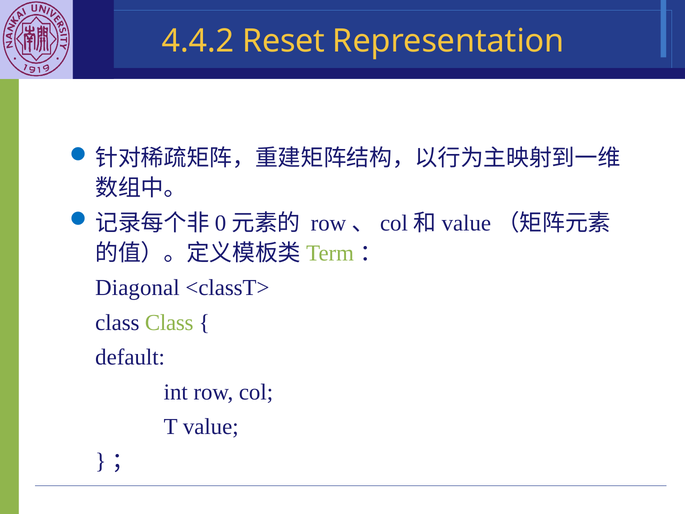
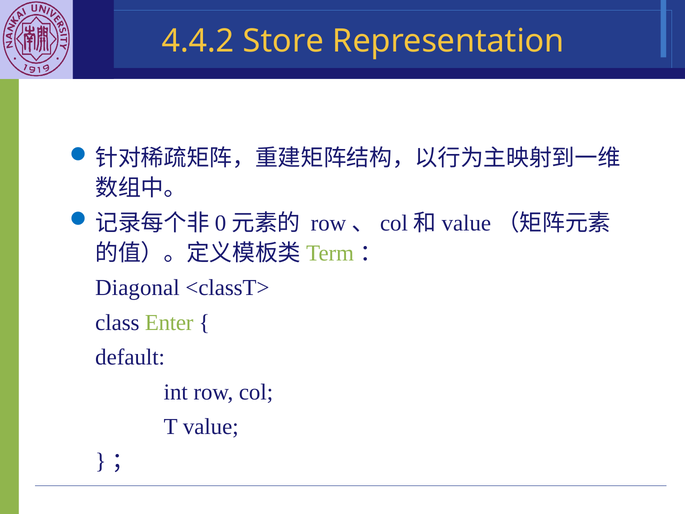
Reset: Reset -> Store
class Class: Class -> Enter
